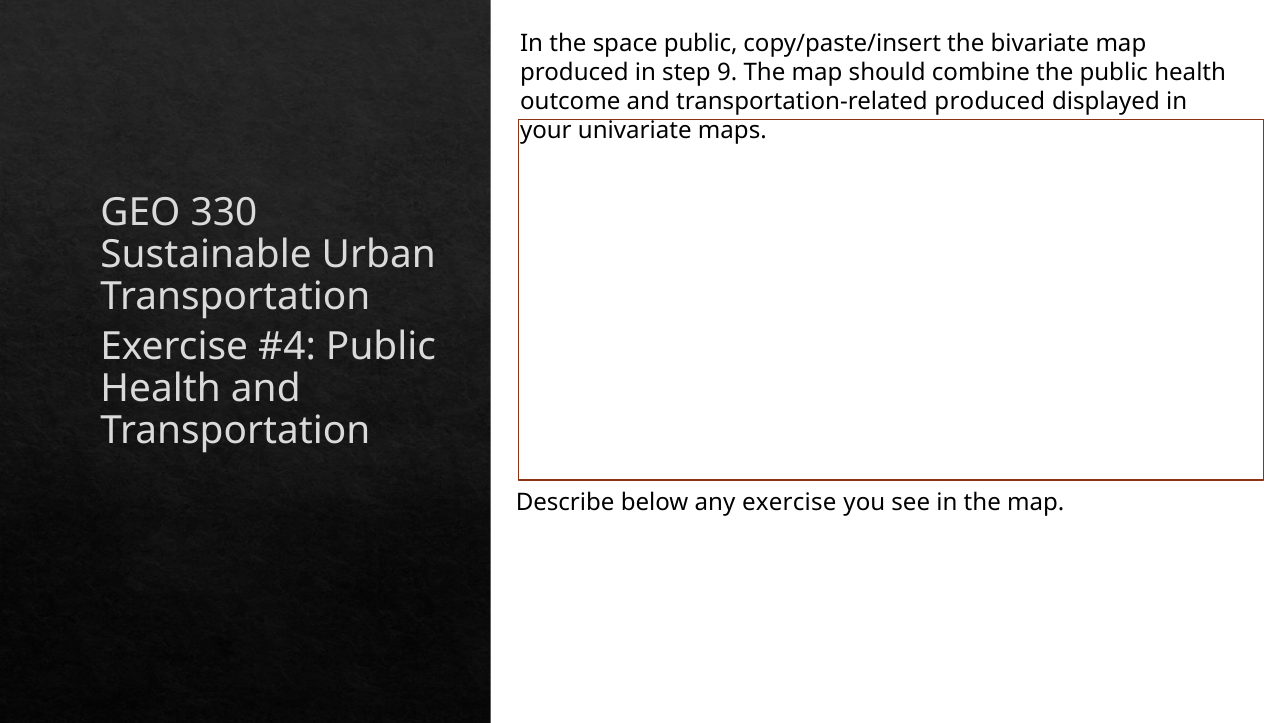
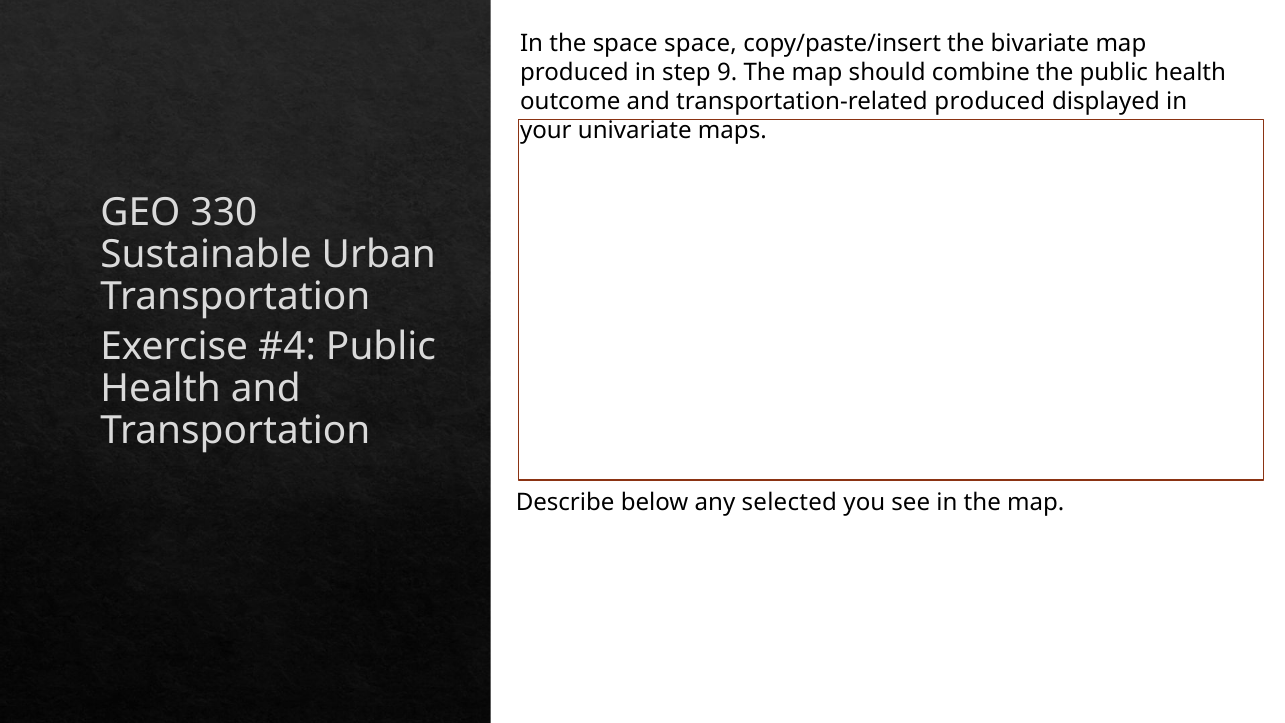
space public: public -> space
any exercise: exercise -> selected
